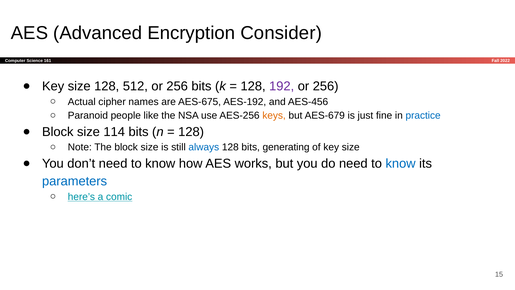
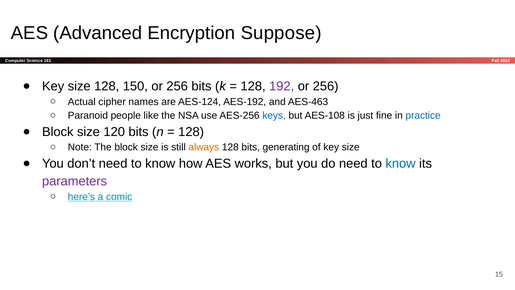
Consider: Consider -> Suppose
512: 512 -> 150
AES-675: AES-675 -> AES-124
AES-456: AES-456 -> AES-463
keys colour: orange -> blue
AES-679: AES-679 -> AES-108
114: 114 -> 120
always colour: blue -> orange
parameters colour: blue -> purple
